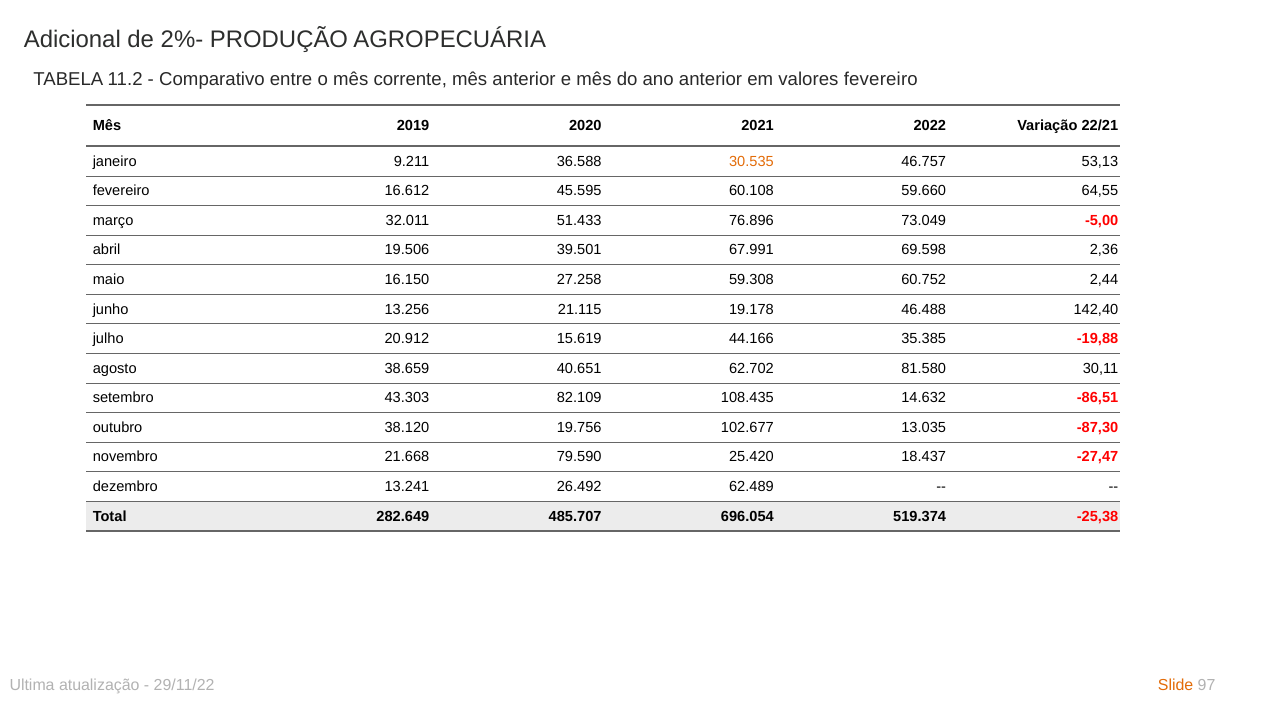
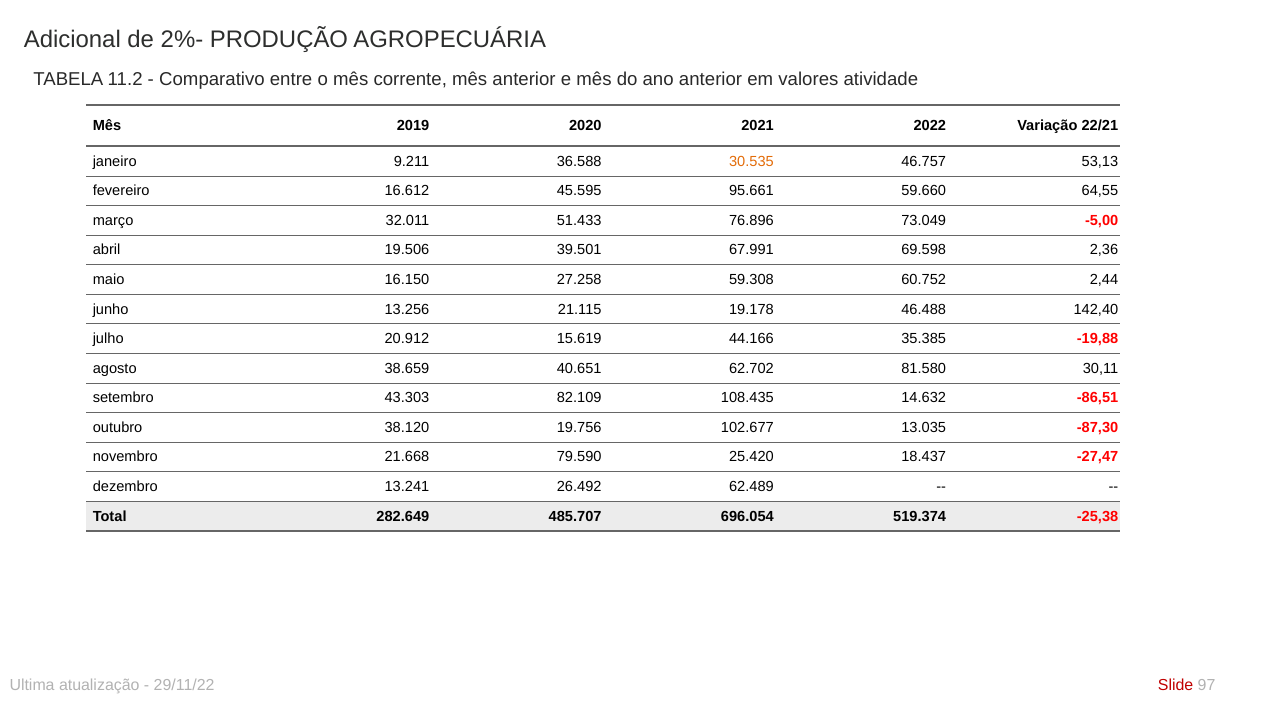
valores fevereiro: fevereiro -> atividade
60.108: 60.108 -> 95.661
Slide colour: orange -> red
